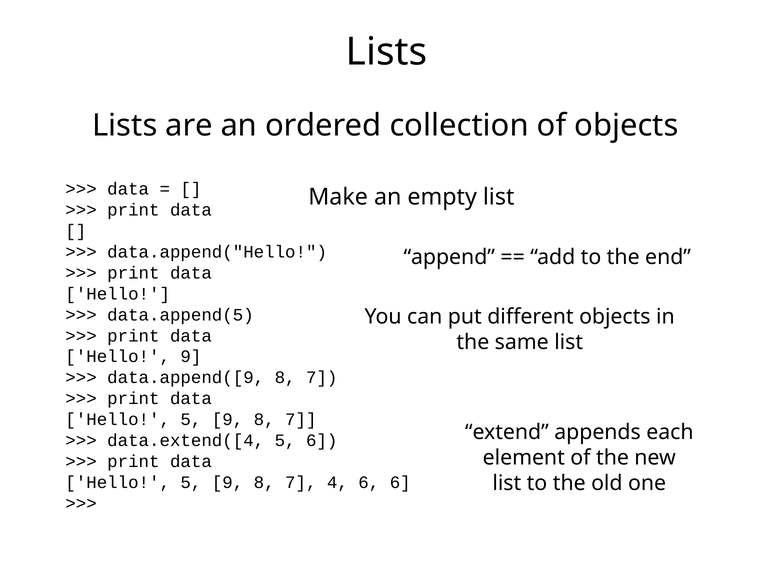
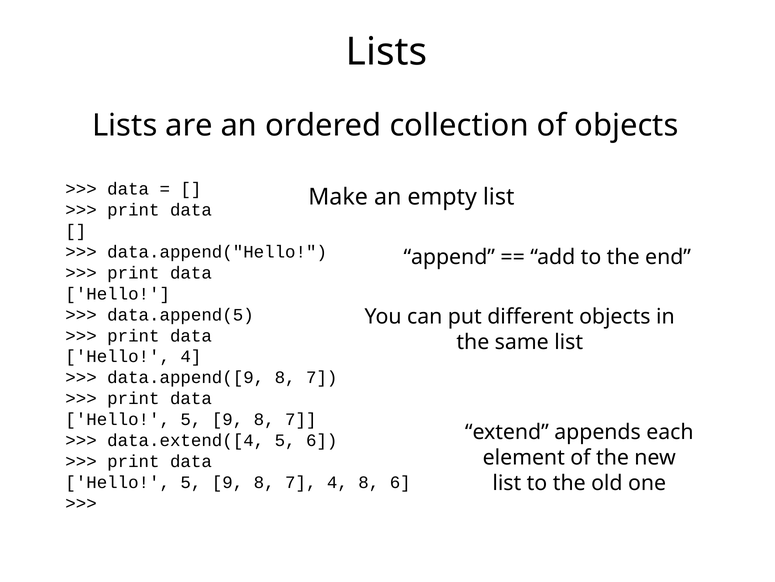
Hello 9: 9 -> 4
4 6: 6 -> 8
